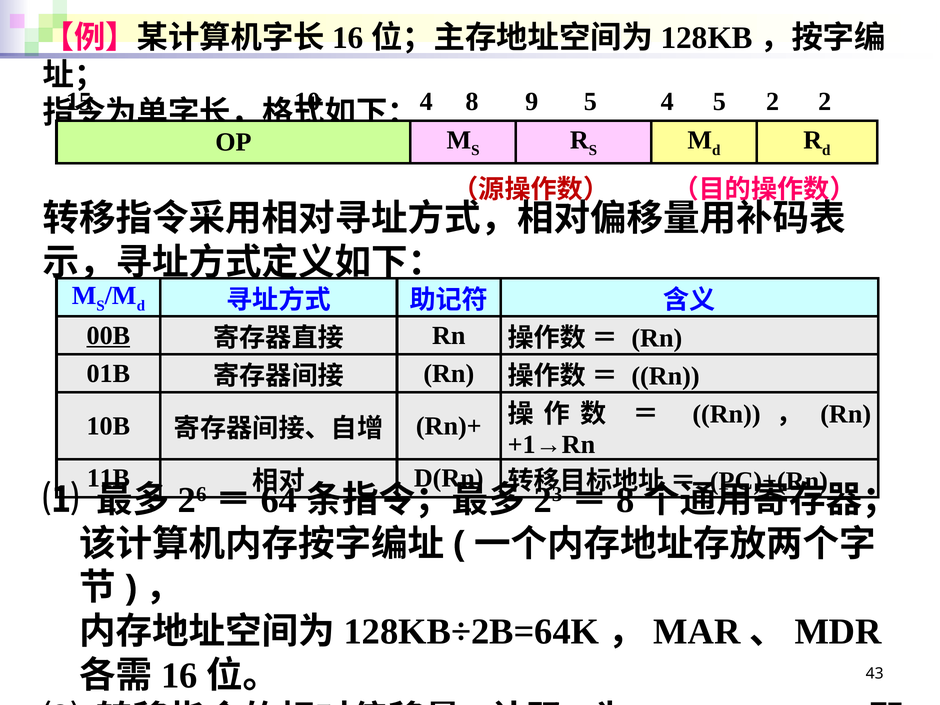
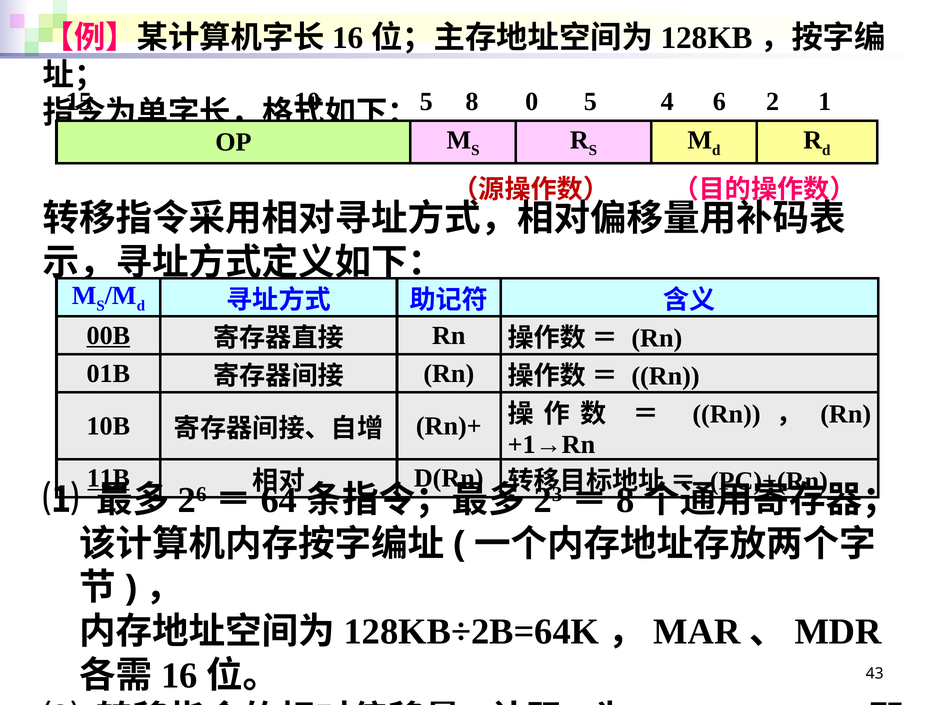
4 at (426, 102): 4 -> 5
9: 9 -> 0
4 5: 5 -> 6
2 2: 2 -> 1
11B underline: none -> present
